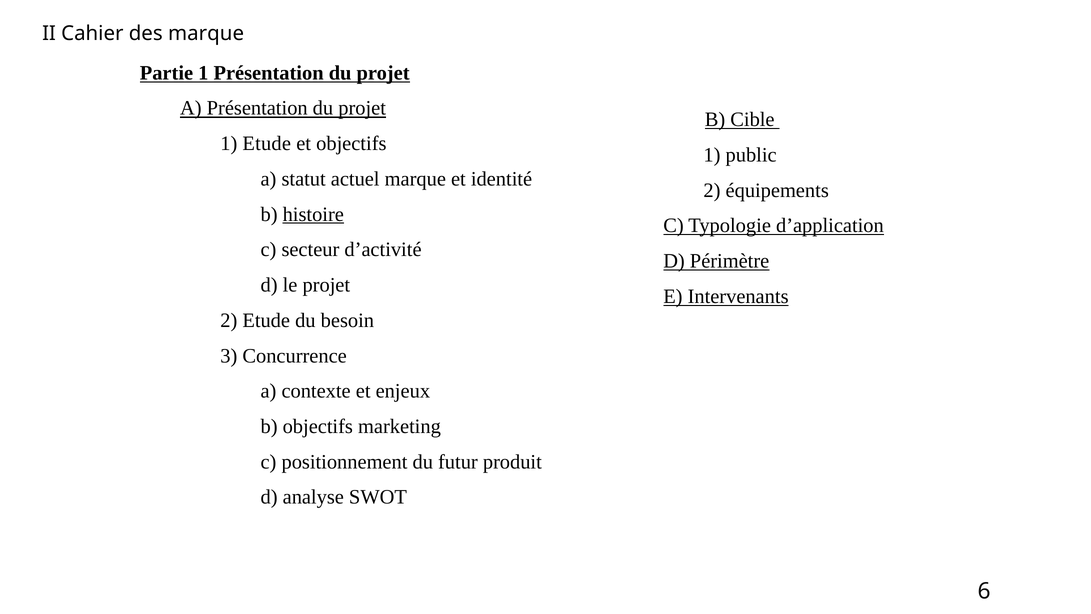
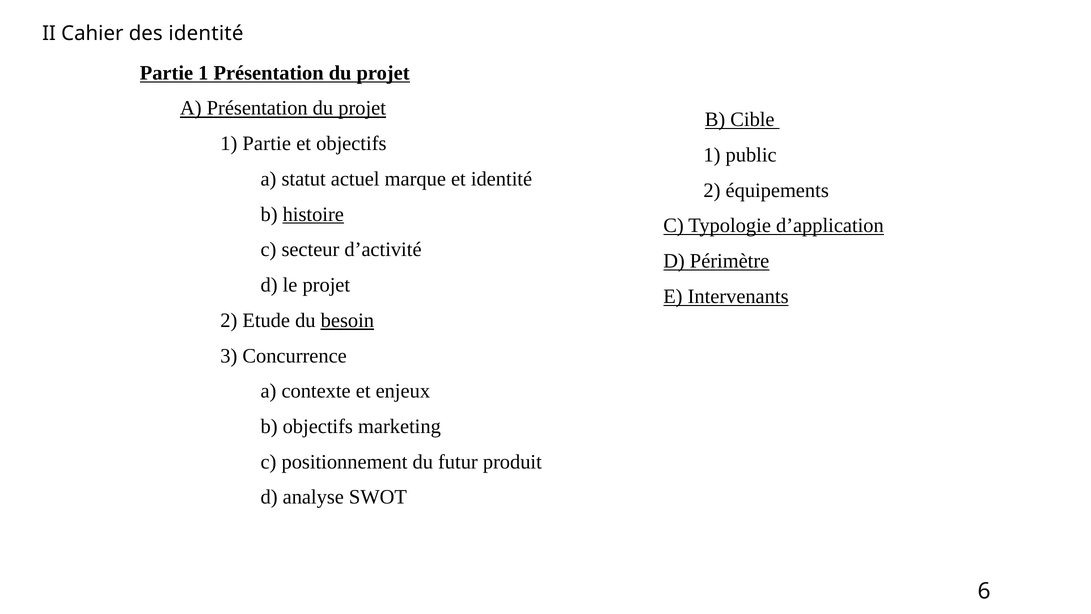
des marque: marque -> identité
1 Etude: Etude -> Partie
besoin underline: none -> present
